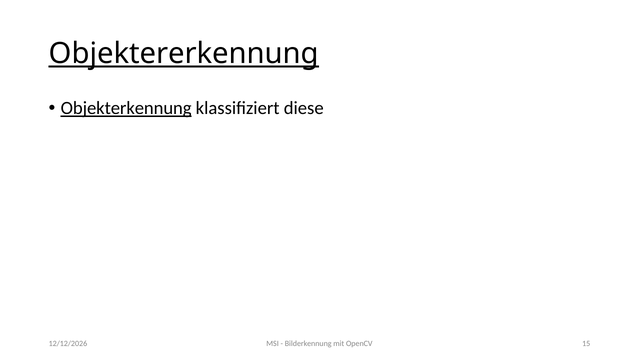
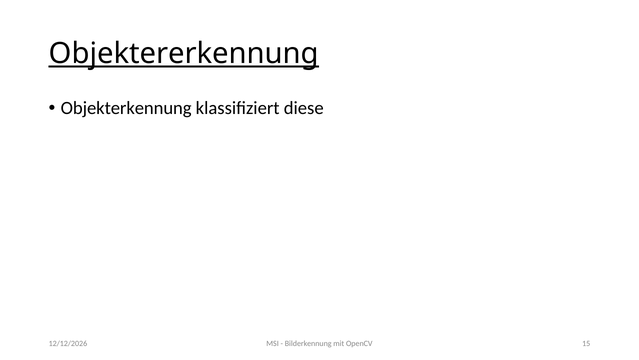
Objekterkennung underline: present -> none
